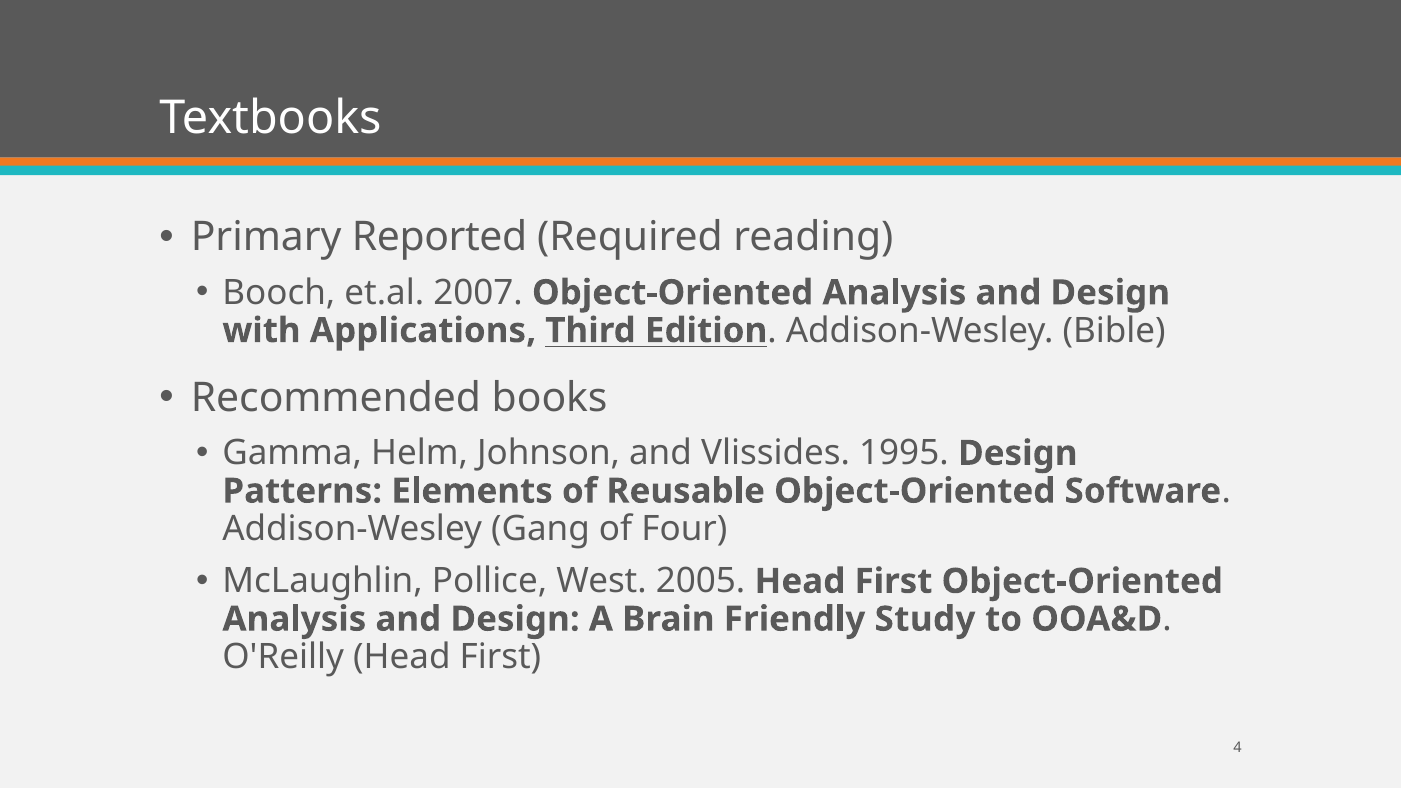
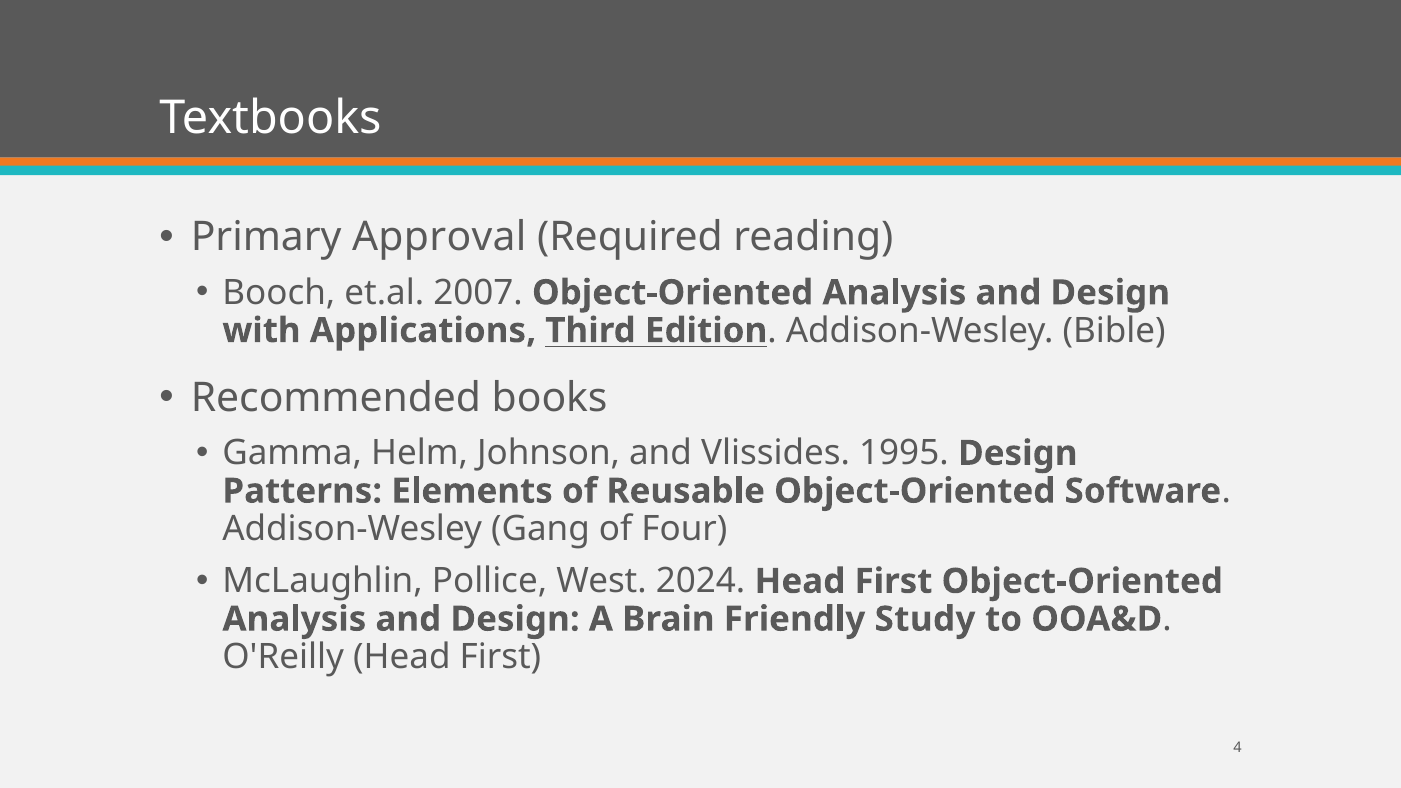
Reported: Reported -> Approval
2005: 2005 -> 2024
